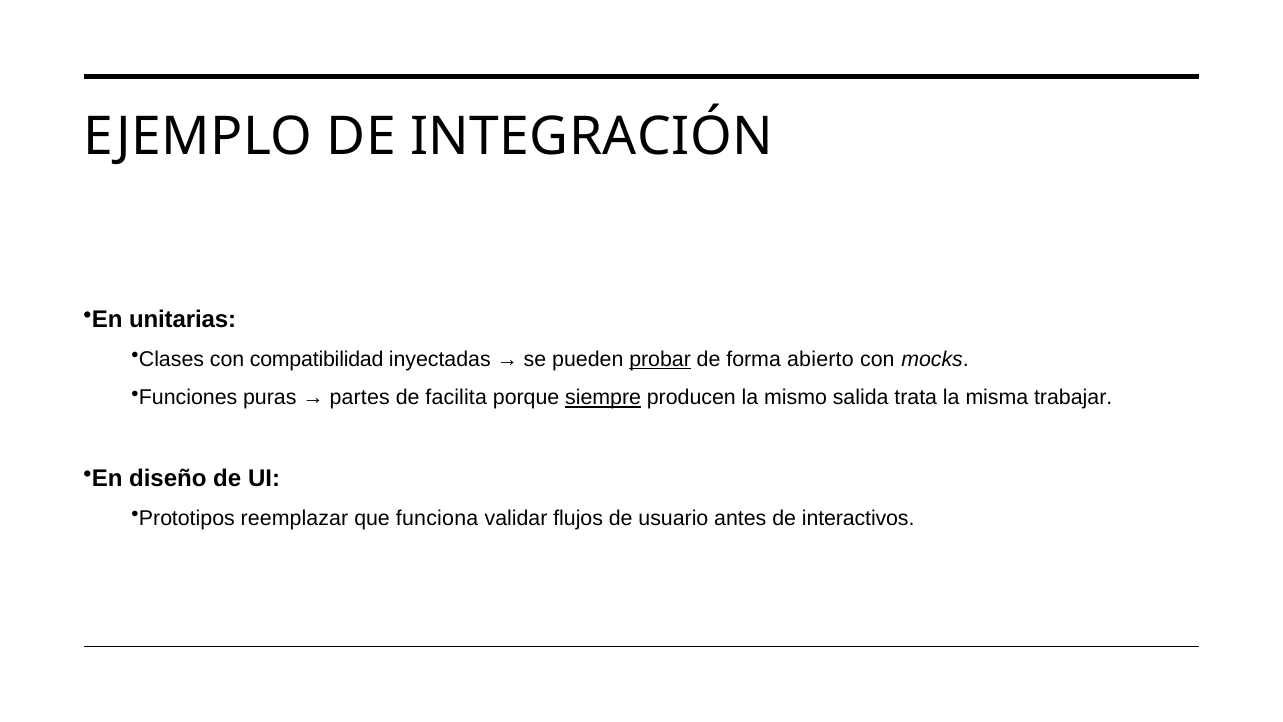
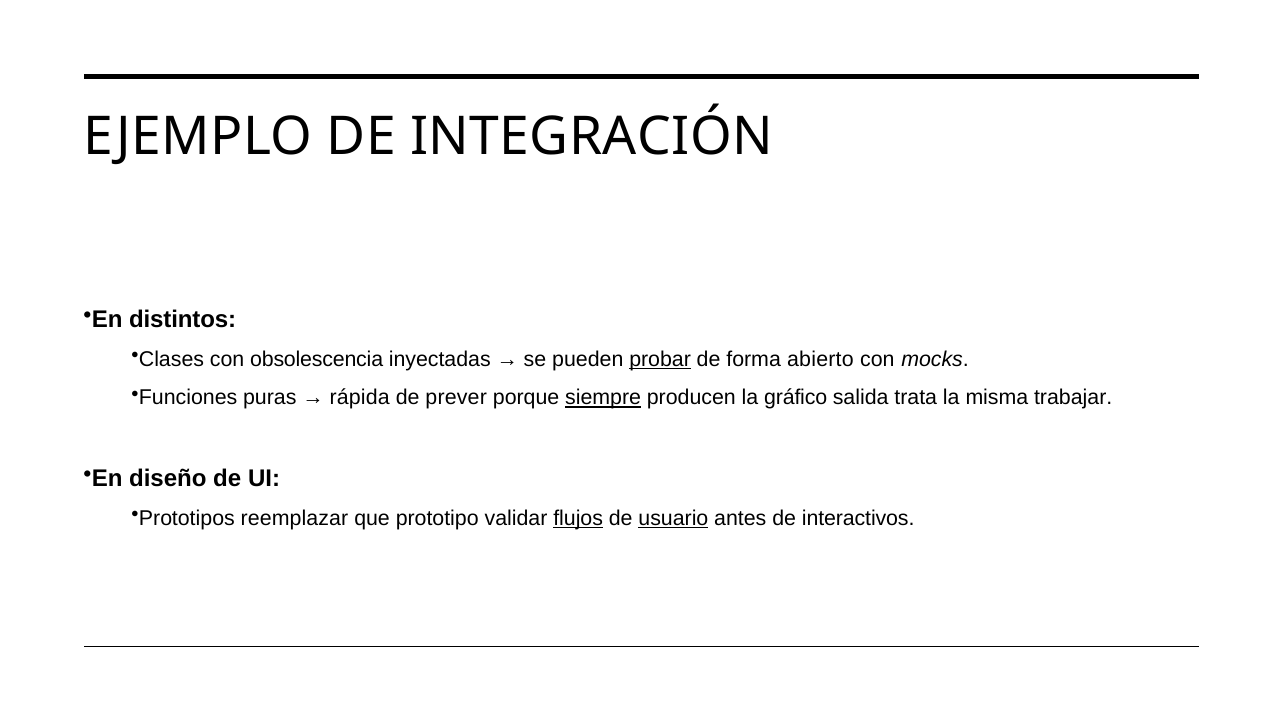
unitarias: unitarias -> distintos
compatibilidad: compatibilidad -> obsolescencia
partes: partes -> rápida
facilita: facilita -> prever
mismo: mismo -> gráfico
funciona: funciona -> prototipo
flujos underline: none -> present
usuario underline: none -> present
